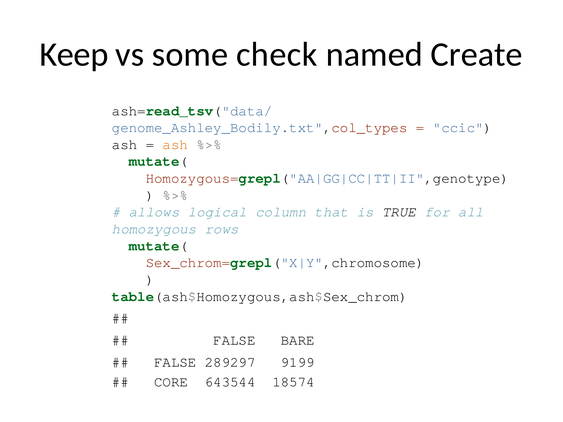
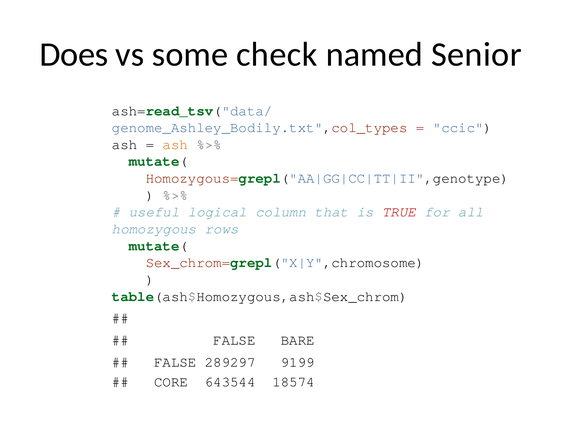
Keep: Keep -> Does
Create: Create -> Senior
allows: allows -> useful
TRUE colour: black -> red
